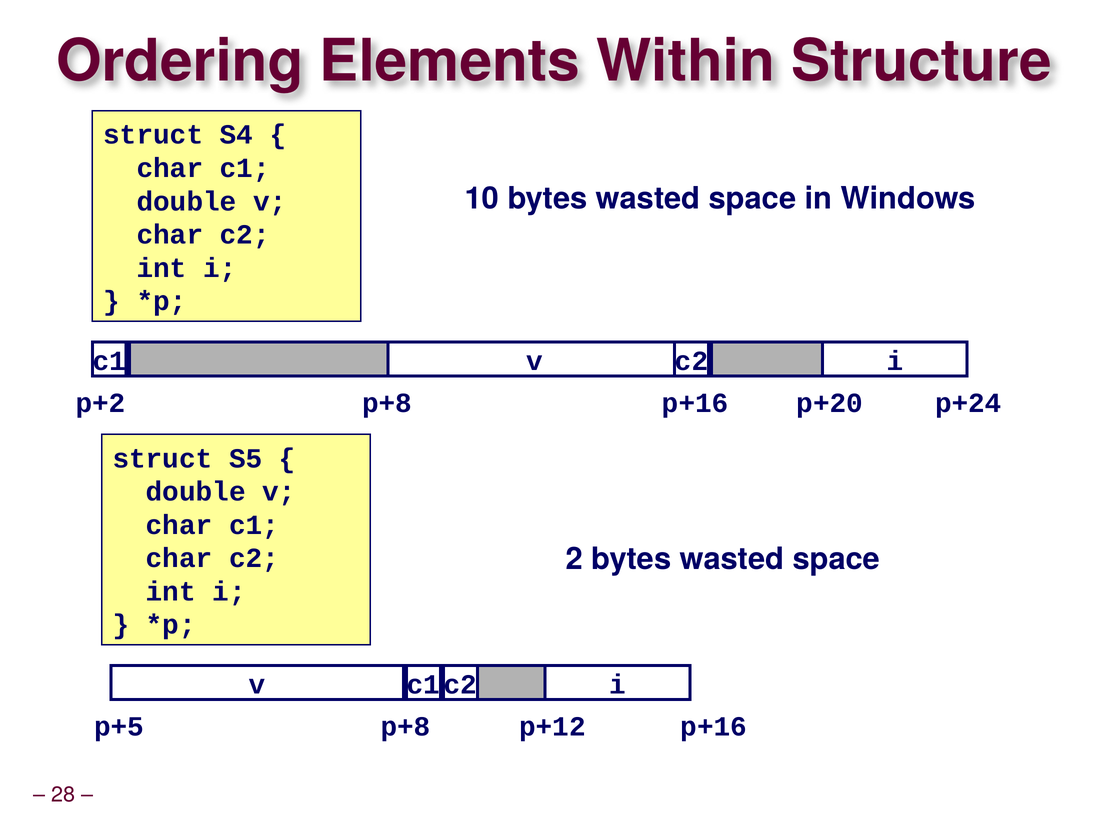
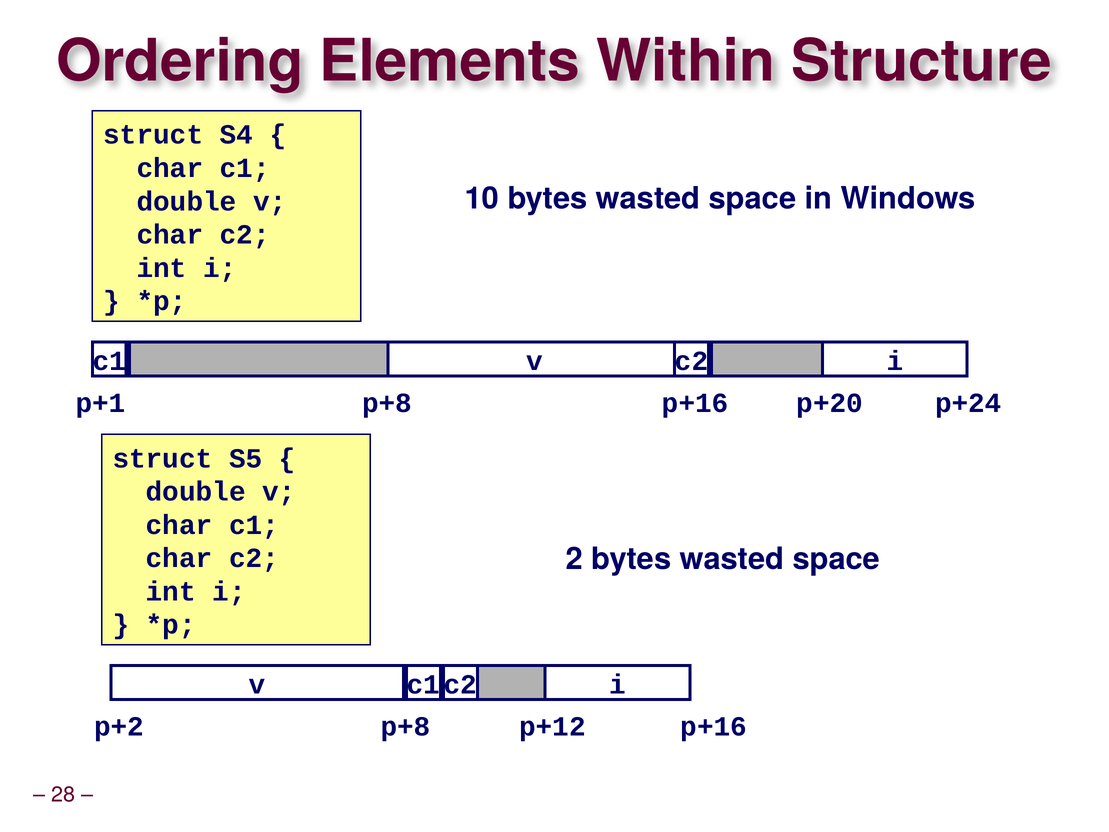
p+2: p+2 -> p+1
p+5: p+5 -> p+2
